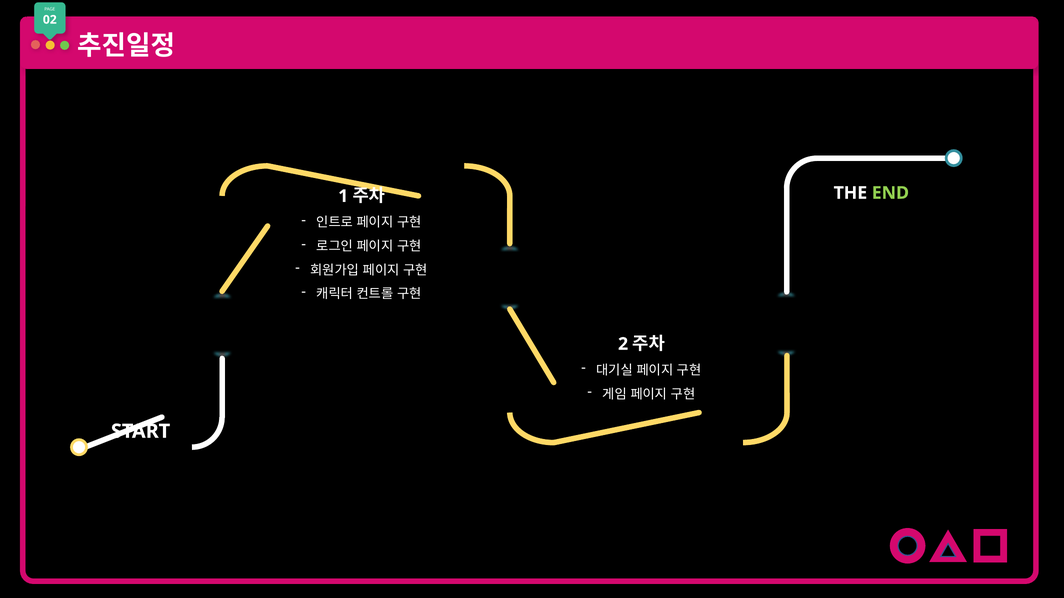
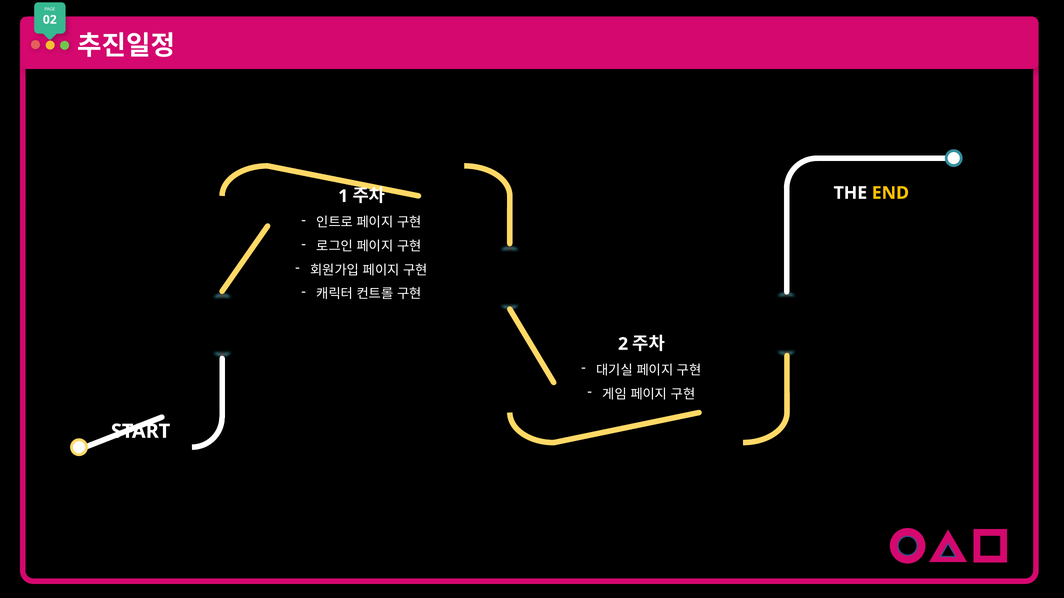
END colour: light green -> yellow
